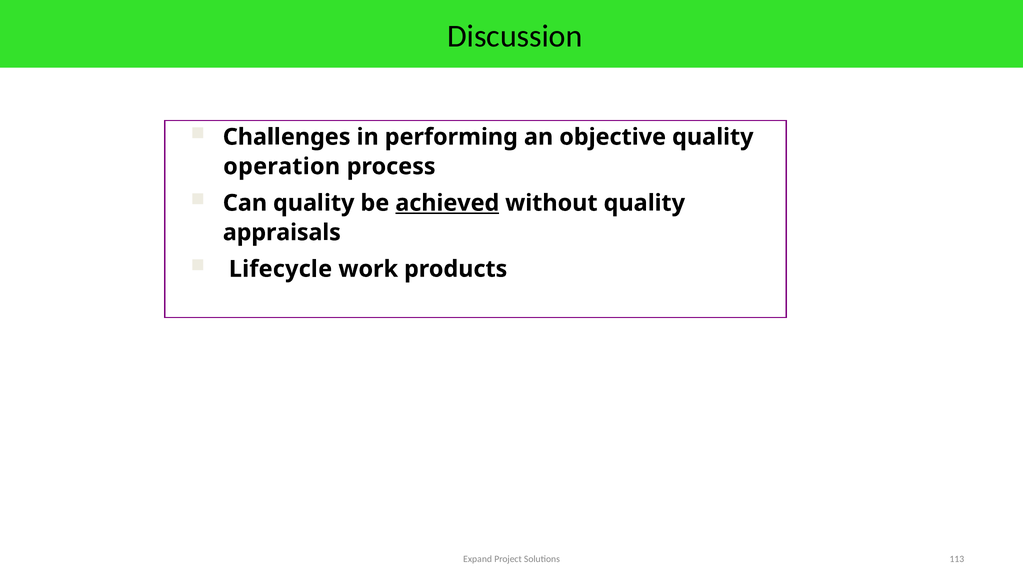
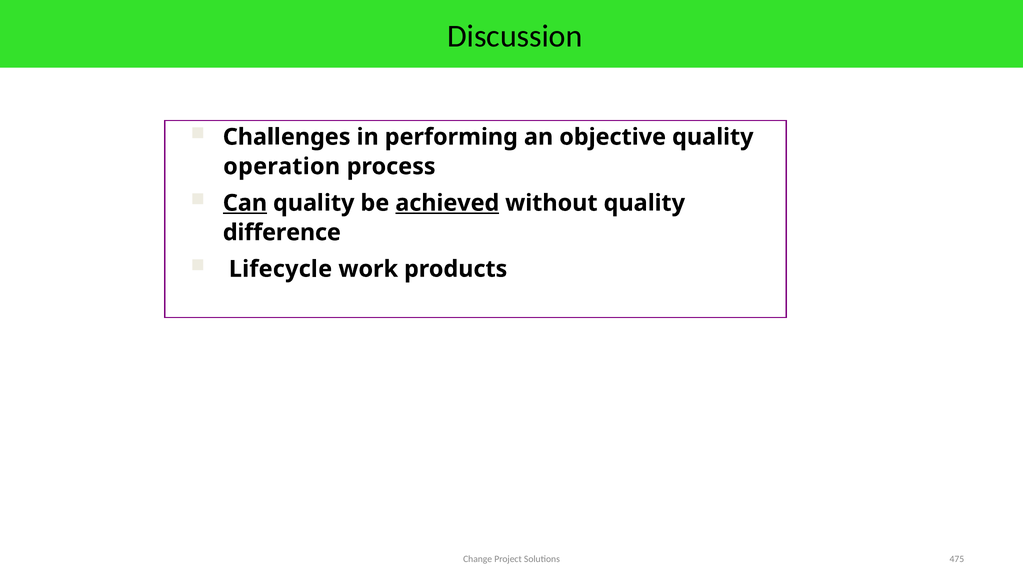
Can underline: none -> present
appraisals: appraisals -> difference
Expand: Expand -> Change
113: 113 -> 475
